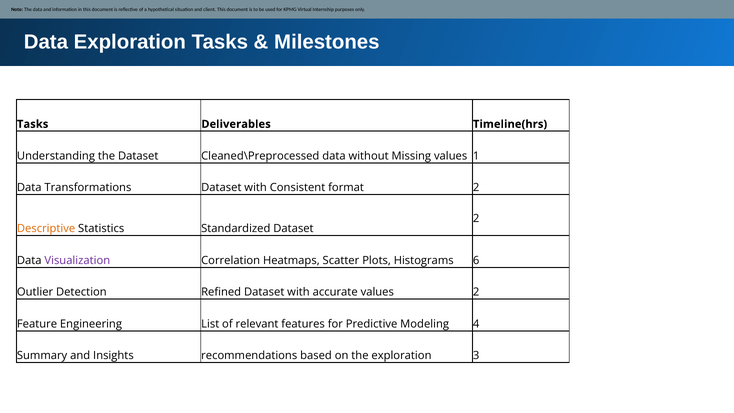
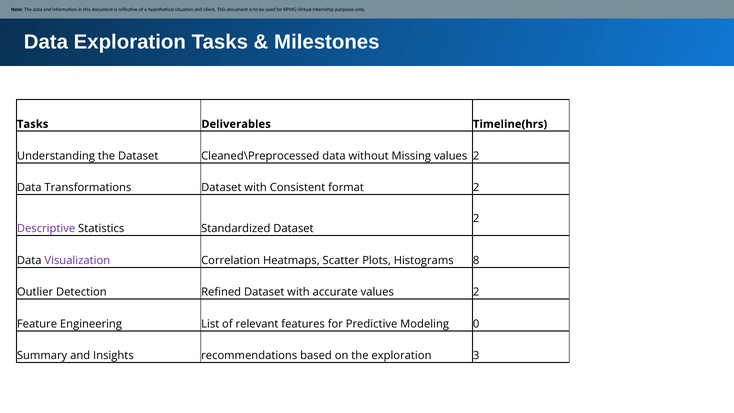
Missing values 1: 1 -> 2
Descriptive colour: orange -> purple
6: 6 -> 8
4: 4 -> 0
